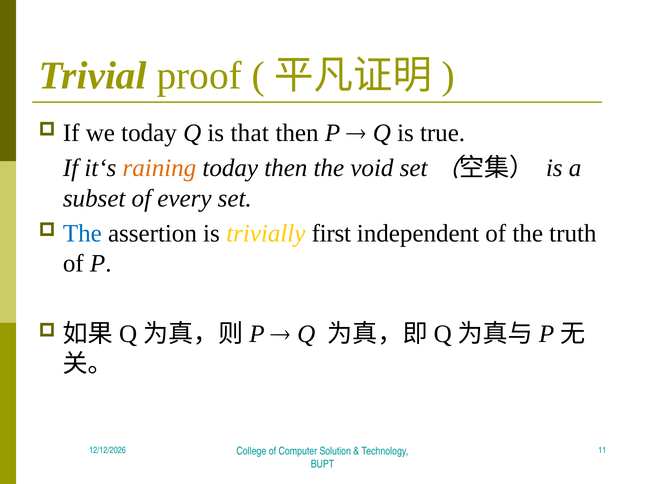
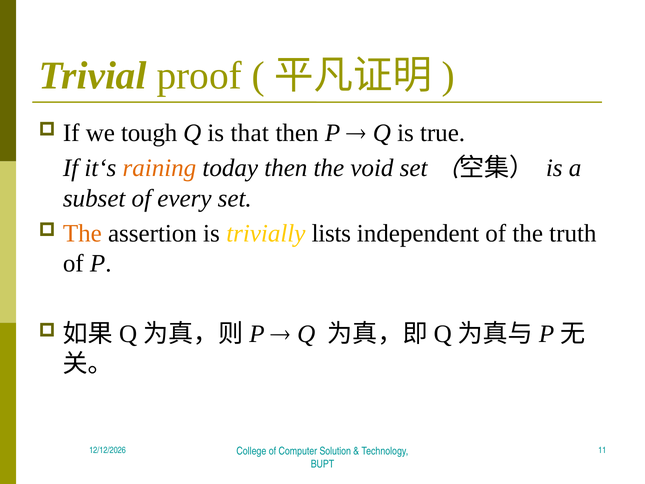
we today: today -> tough
The at (82, 233) colour: blue -> orange
first: first -> lists
